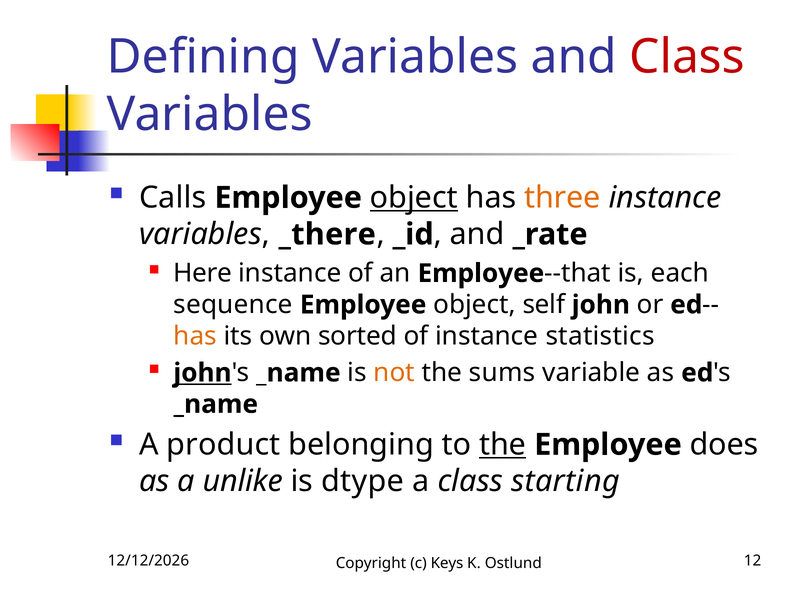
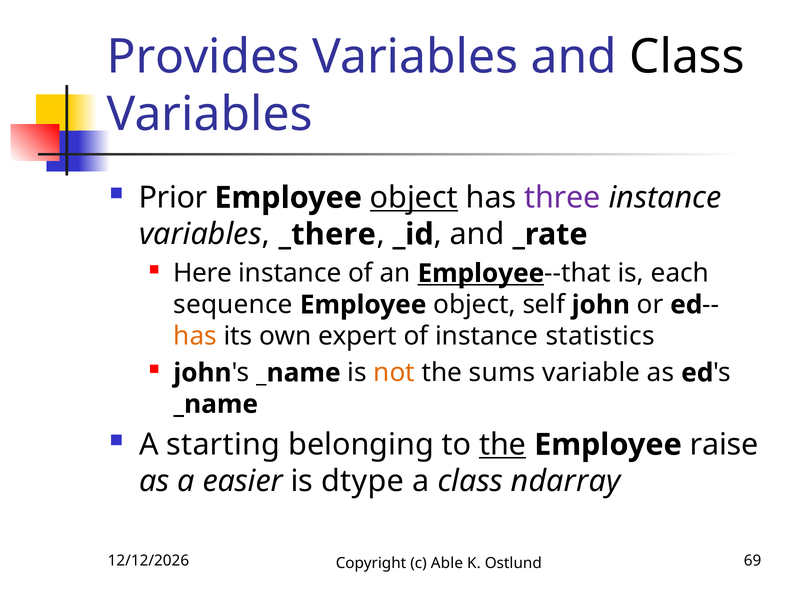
Defining: Defining -> Provides
Class at (687, 57) colour: red -> black
Calls: Calls -> Prior
three colour: orange -> purple
Employee at (481, 274) underline: none -> present
sorted: sorted -> expert
john at (202, 373) underline: present -> none
product: product -> starting
does: does -> raise
unlike: unlike -> easier
starting: starting -> ndarray
Keys: Keys -> Able
12: 12 -> 69
